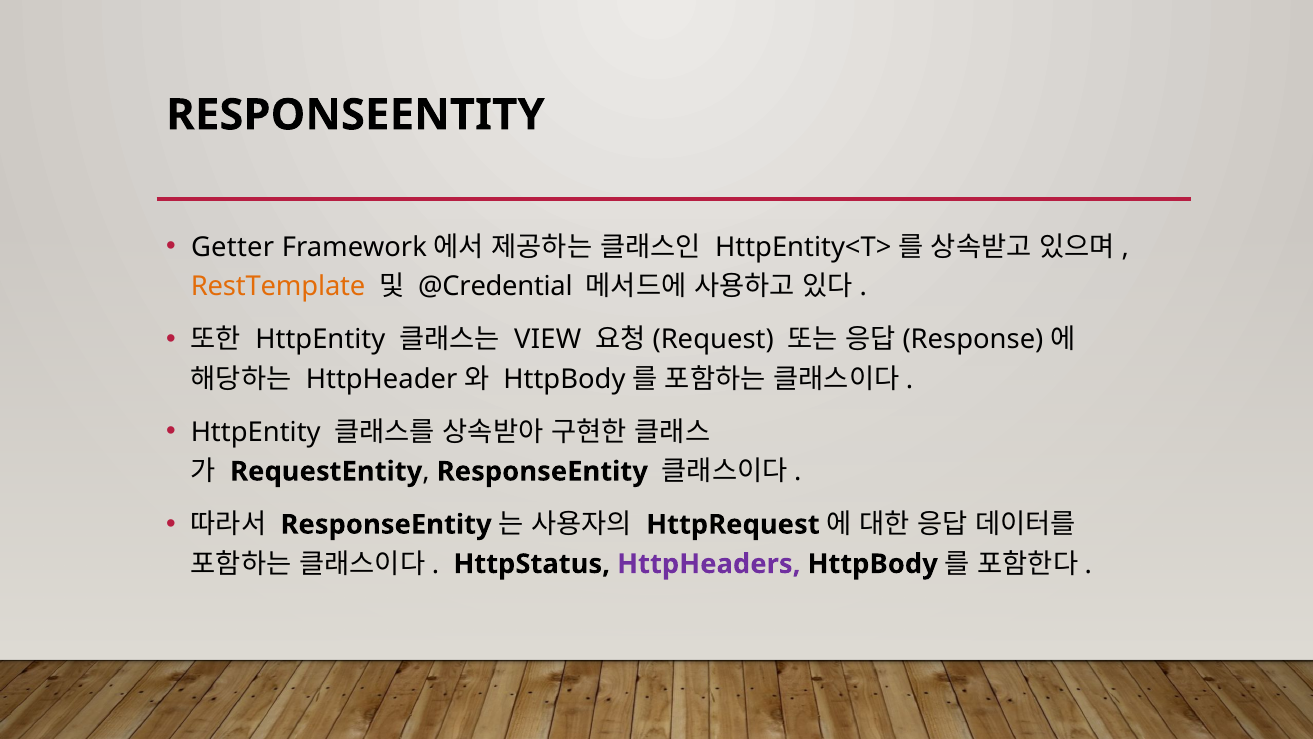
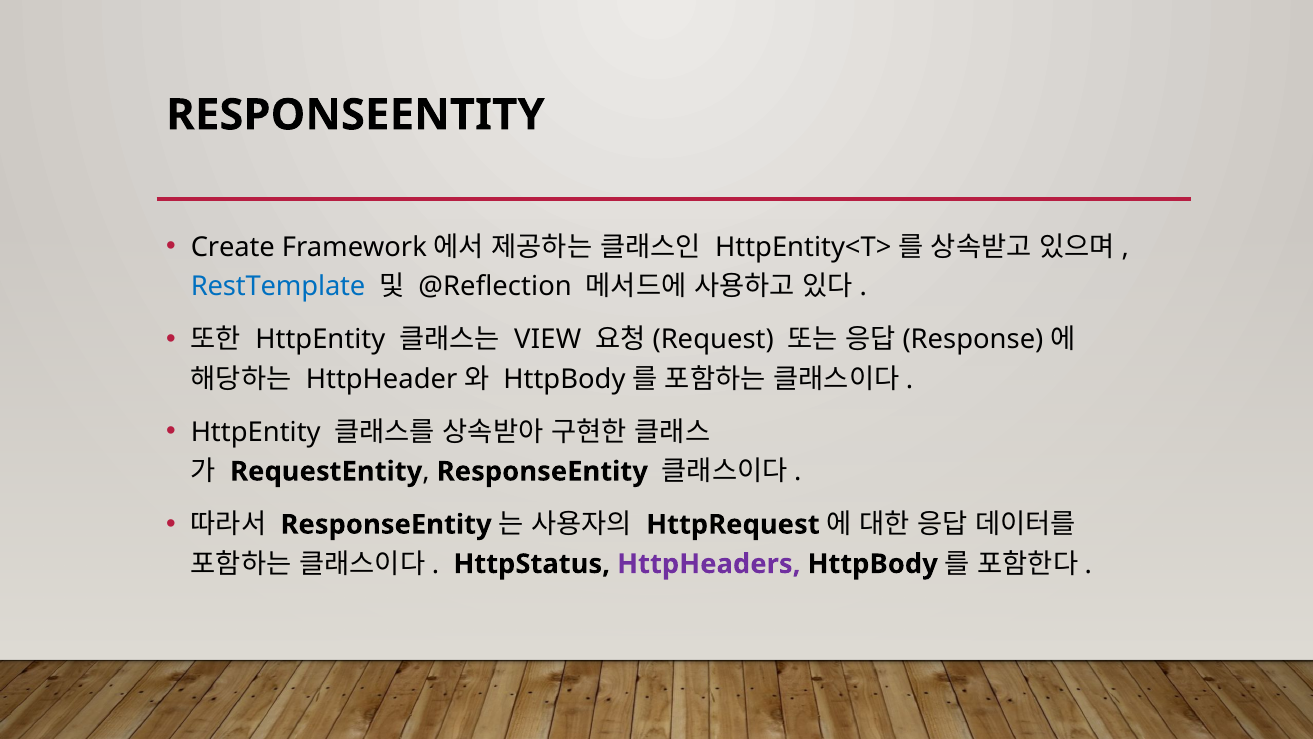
Getter: Getter -> Create
RestTemplate colour: orange -> blue
@Credential: @Credential -> @Reflection
